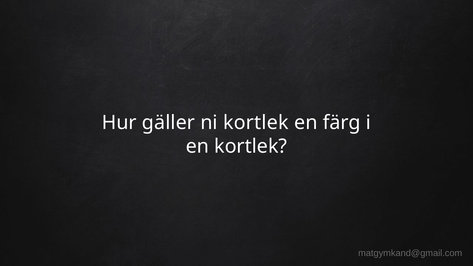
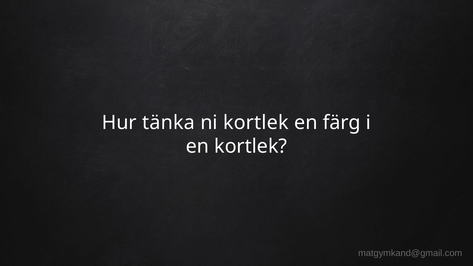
gäller: gäller -> tänka
